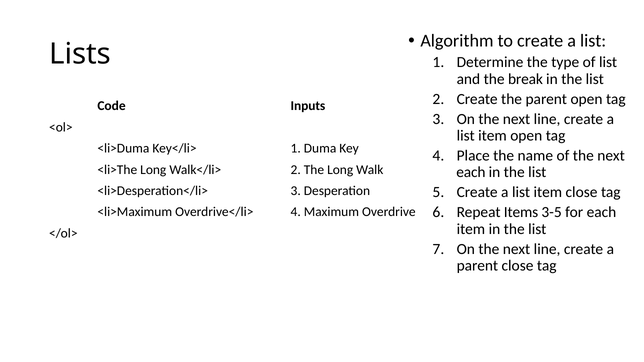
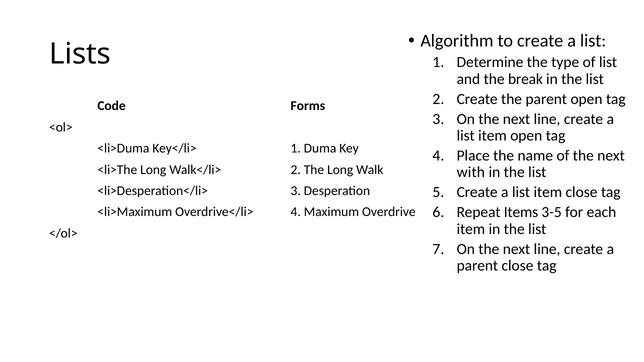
Inputs: Inputs -> Forms
each at (471, 172): each -> with
